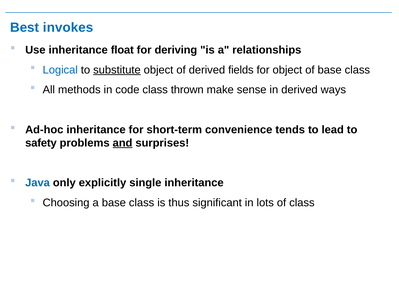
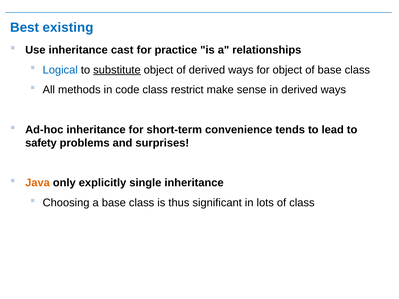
invokes: invokes -> existing
float: float -> cast
deriving: deriving -> practice
of derived fields: fields -> ways
thrown: thrown -> restrict
and underline: present -> none
Java colour: blue -> orange
